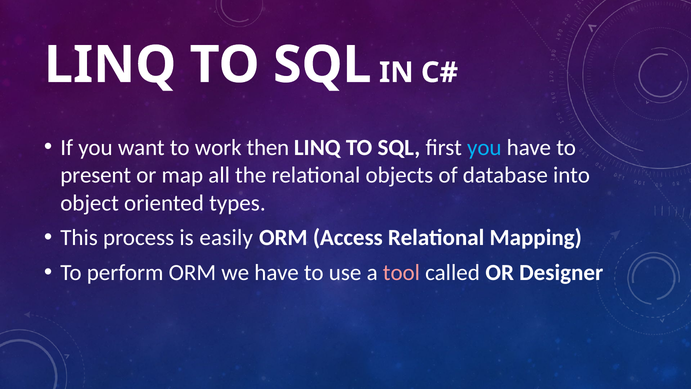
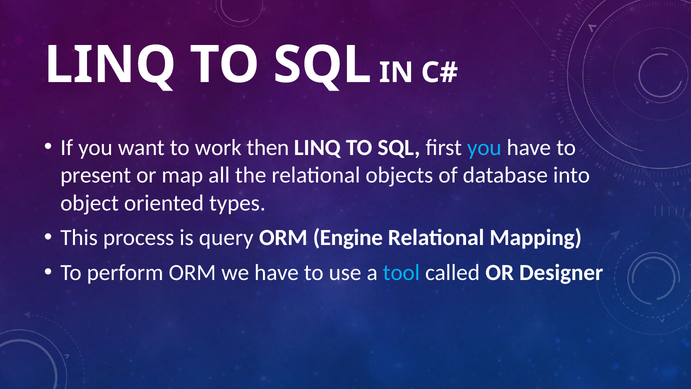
easily: easily -> query
Access: Access -> Engine
tool colour: pink -> light blue
